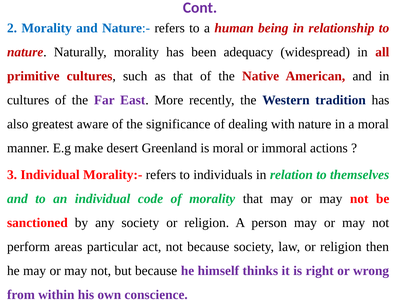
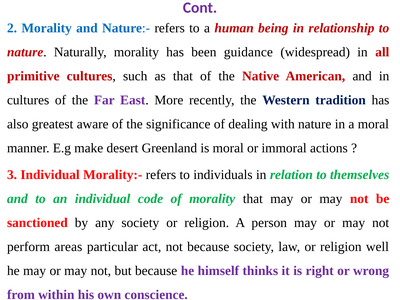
adequacy: adequacy -> guidance
then: then -> well
